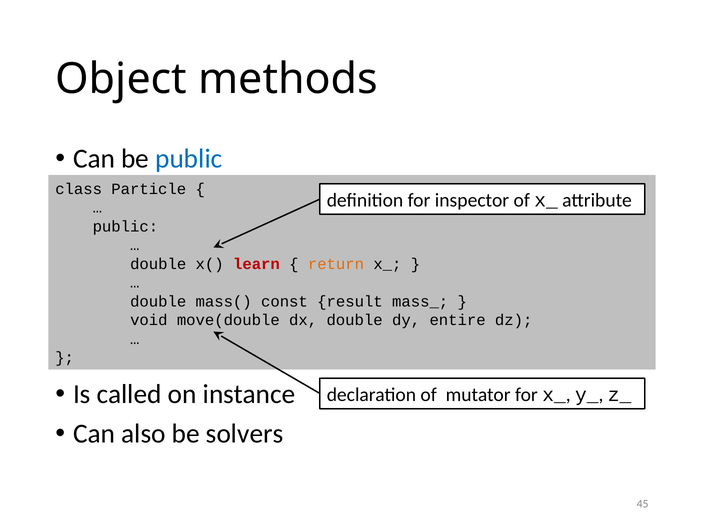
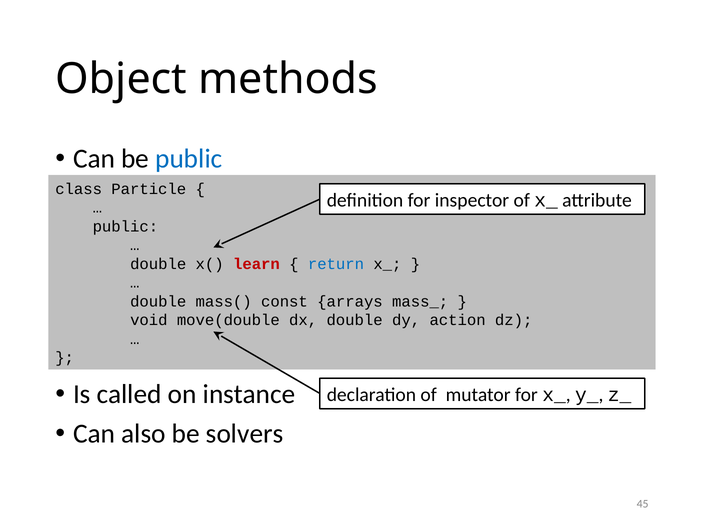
return colour: orange -> blue
result: result -> arrays
entire: entire -> action
